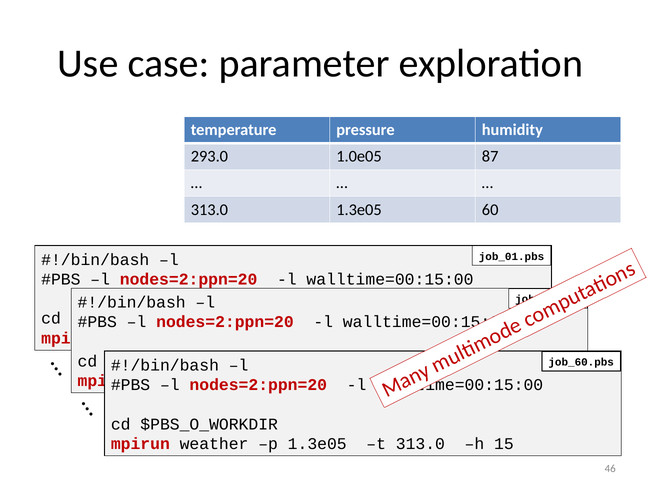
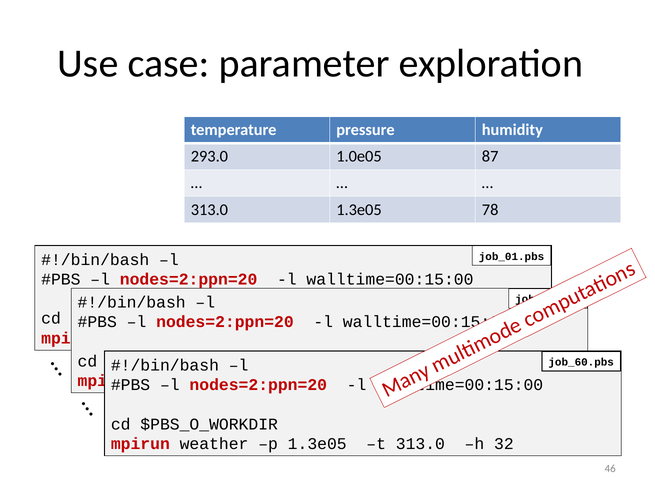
60: 60 -> 78
15: 15 -> 32
